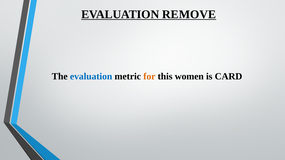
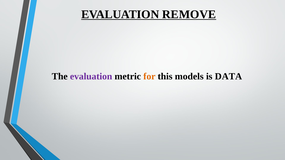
evaluation at (91, 76) colour: blue -> purple
women: women -> models
CARD: CARD -> DATA
